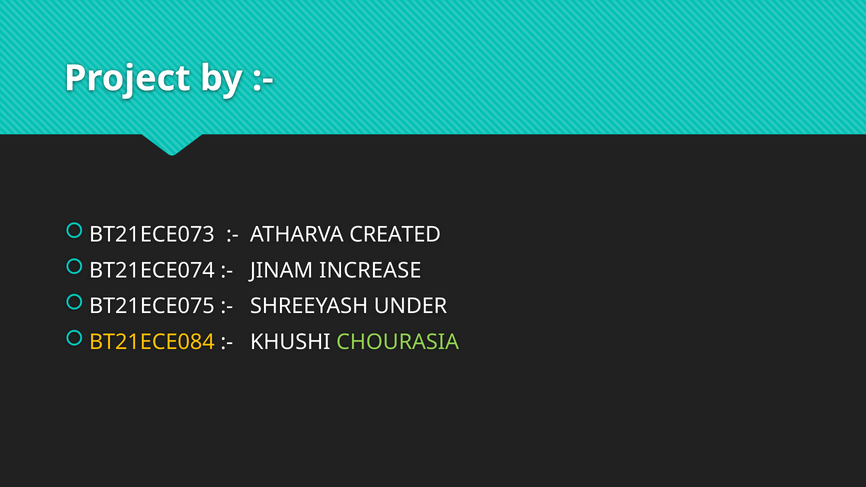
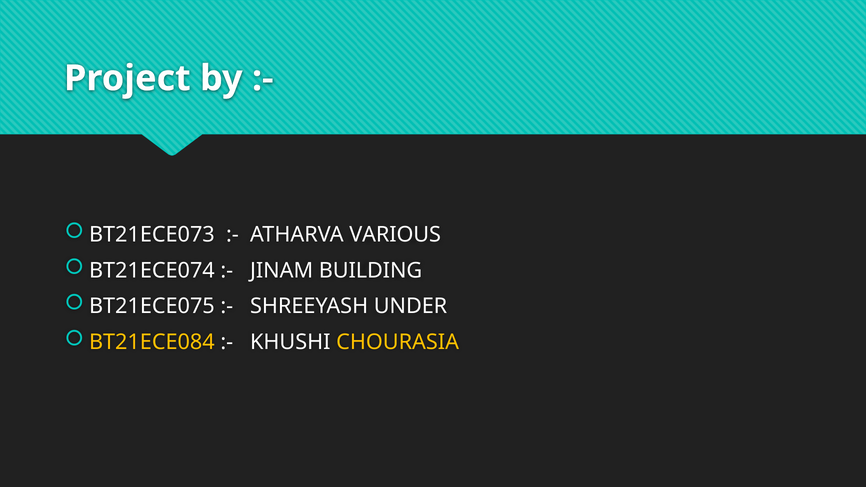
CREATED: CREATED -> VARIOUS
INCREASE: INCREASE -> BUILDING
CHOURASIA colour: light green -> yellow
